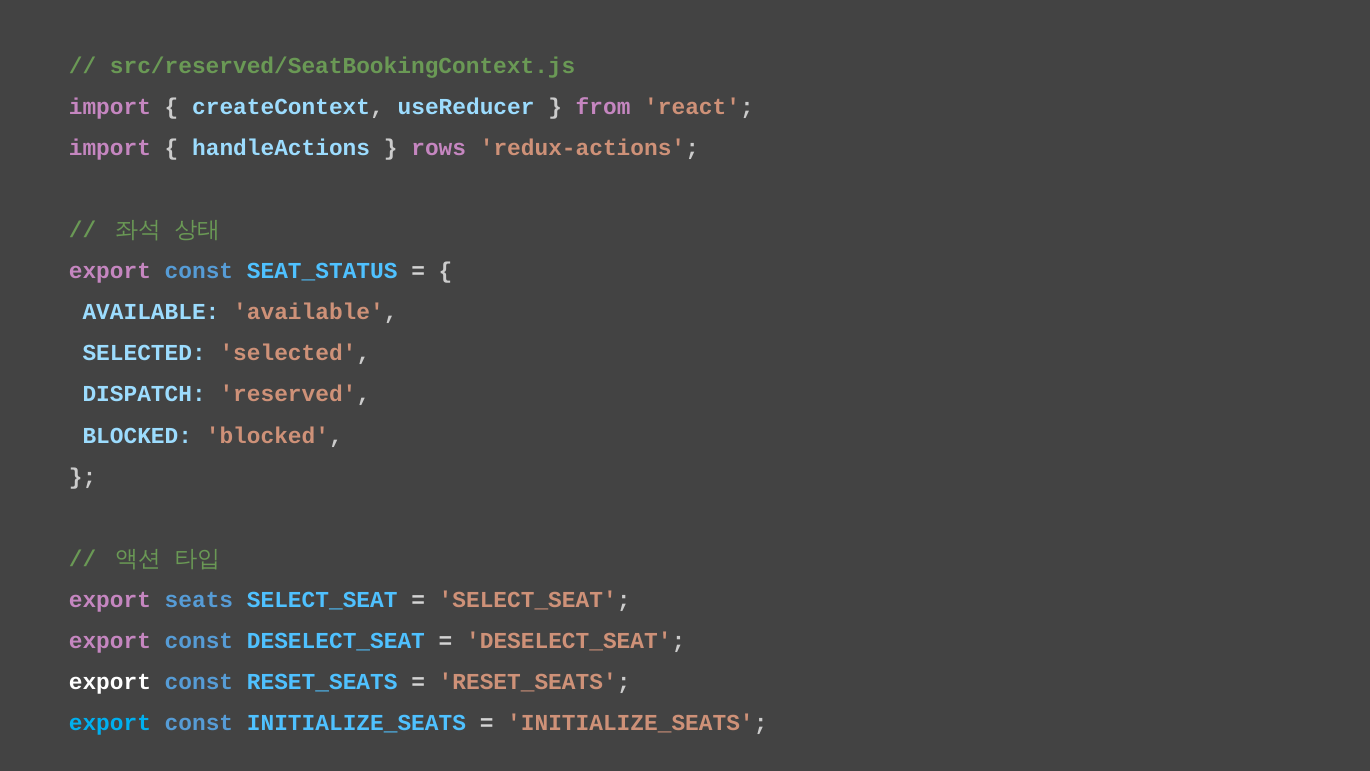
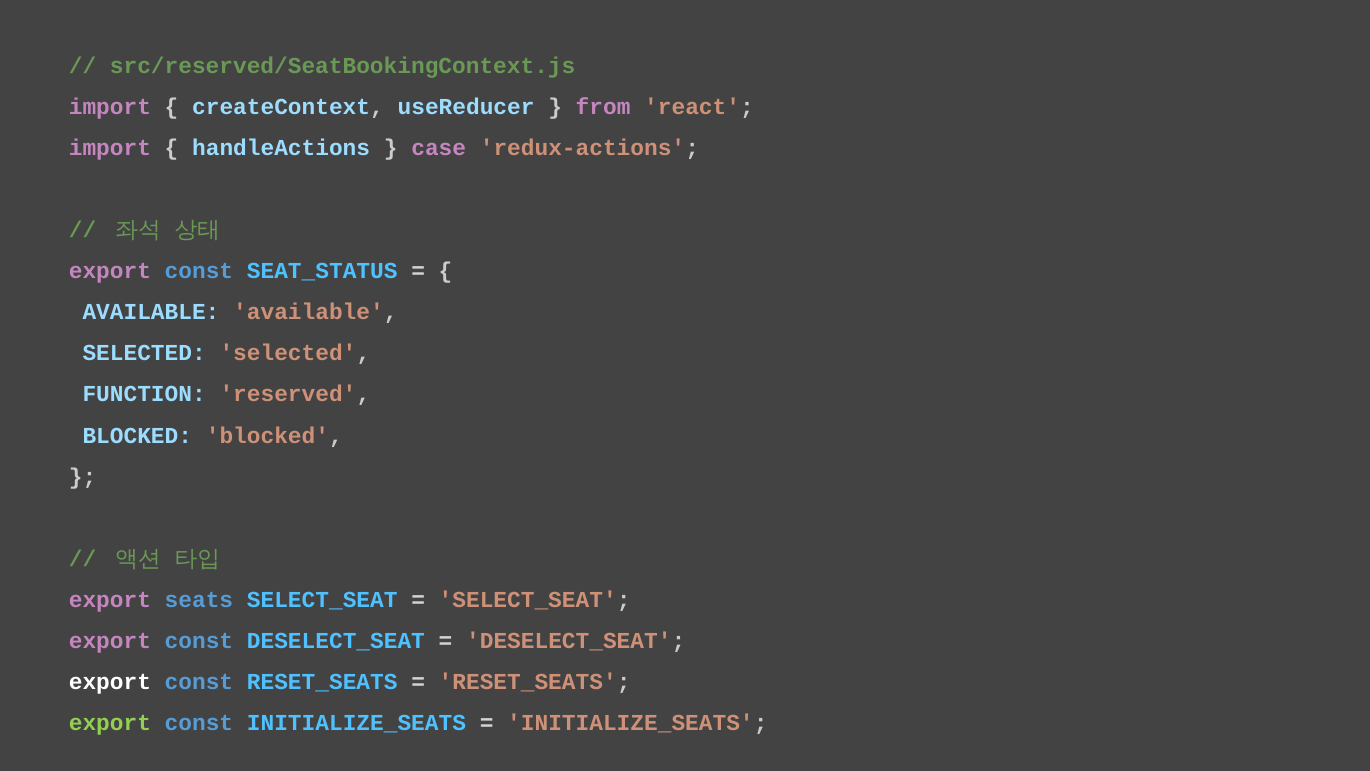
rows: rows -> case
DISPATCH: DISPATCH -> FUNCTION
export at (110, 723) colour: light blue -> light green
